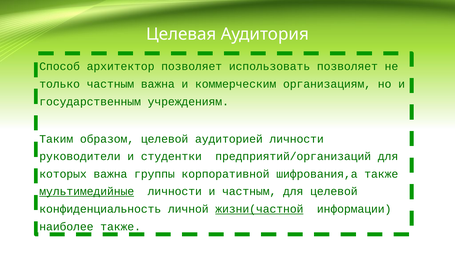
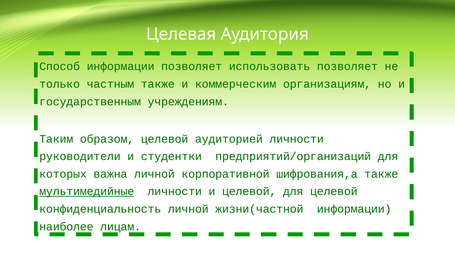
Способ архитектор: архитектор -> информации
частным важна: важна -> также
важна группы: группы -> личной
и частным: частным -> целевой
жизни(частной underline: present -> none
наиболее также: также -> лицам
